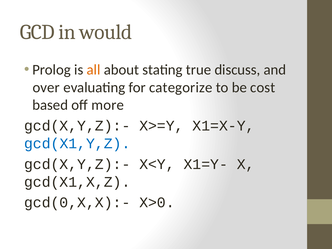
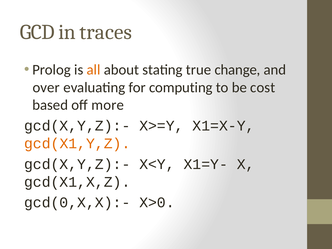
would: would -> traces
discuss: discuss -> change
categorize: categorize -> computing
gcd(X1,Y,Z colour: blue -> orange
